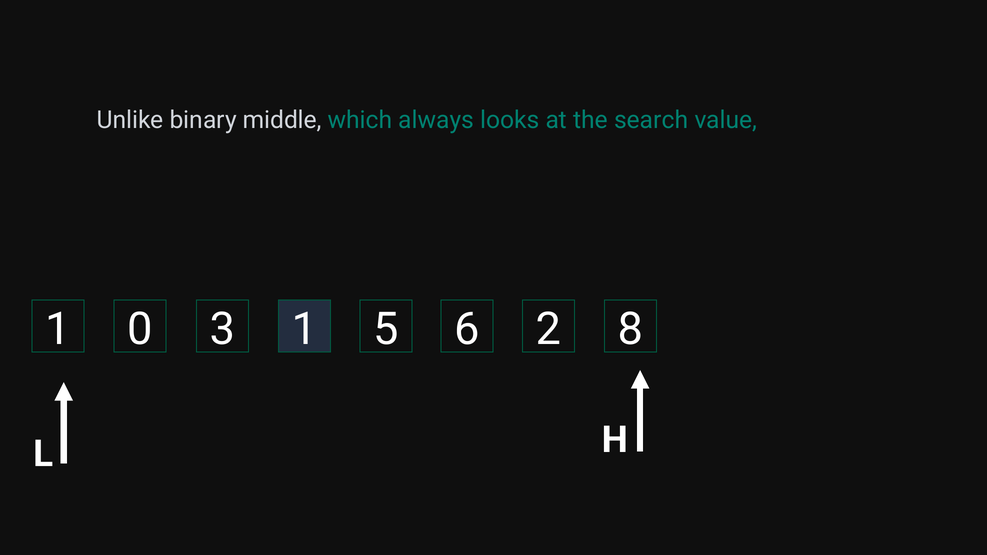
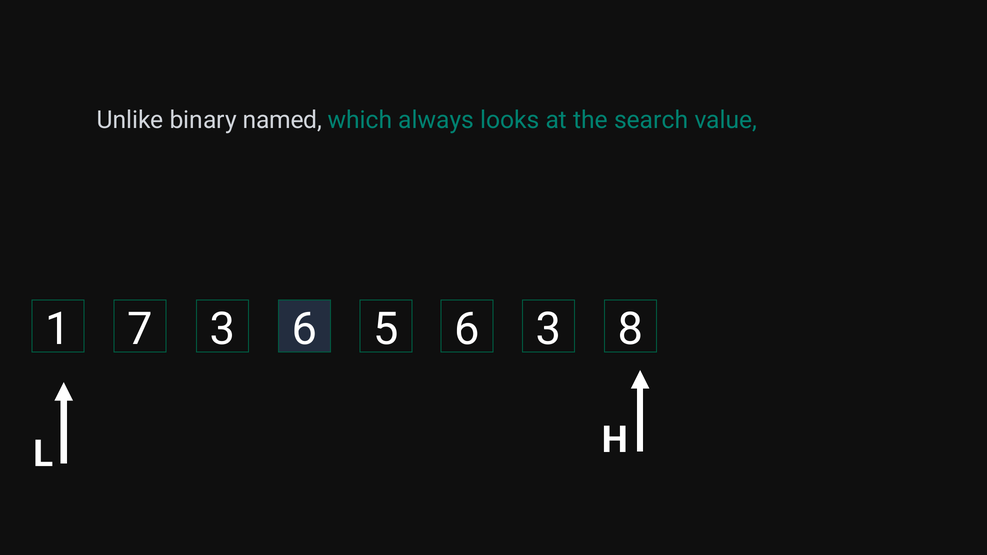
middle: middle -> named
0: 0 -> 7
3 1: 1 -> 6
6 2: 2 -> 3
